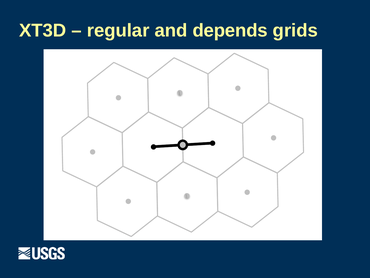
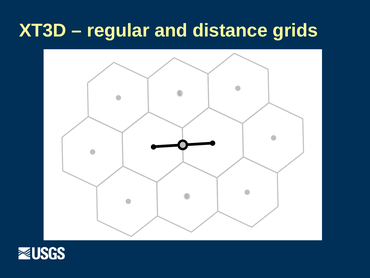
depends: depends -> distance
